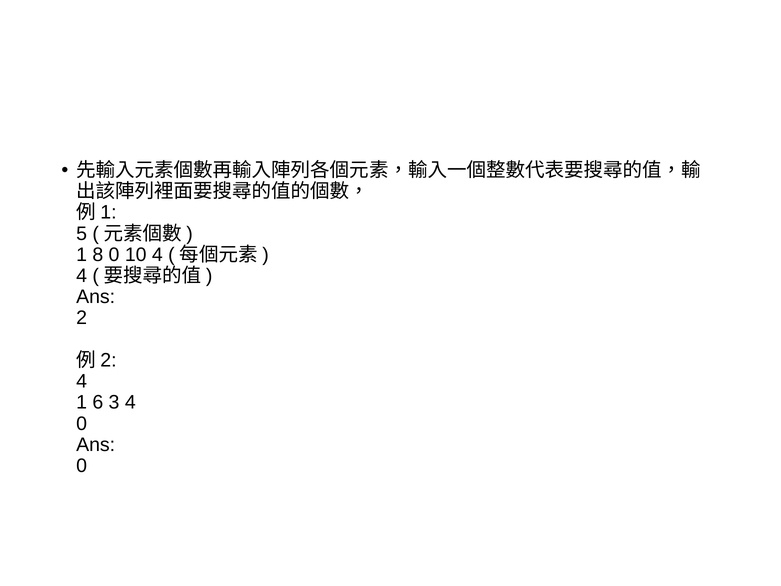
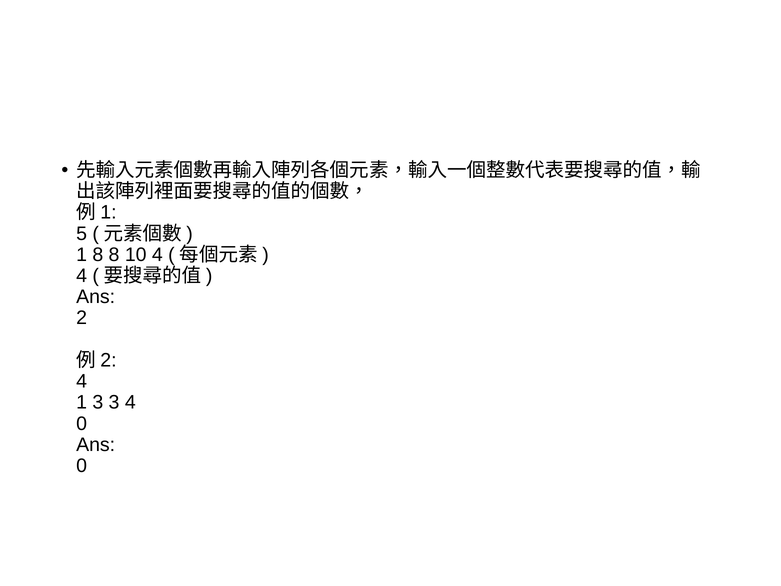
8 0: 0 -> 8
1 6: 6 -> 3
